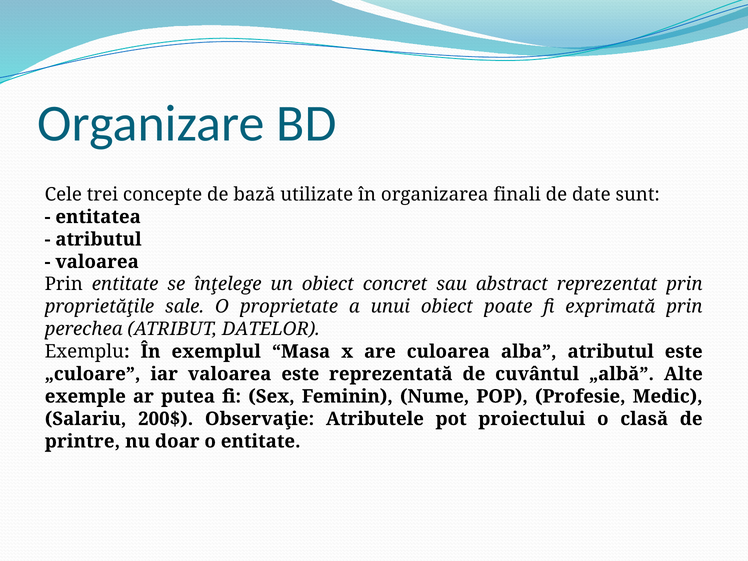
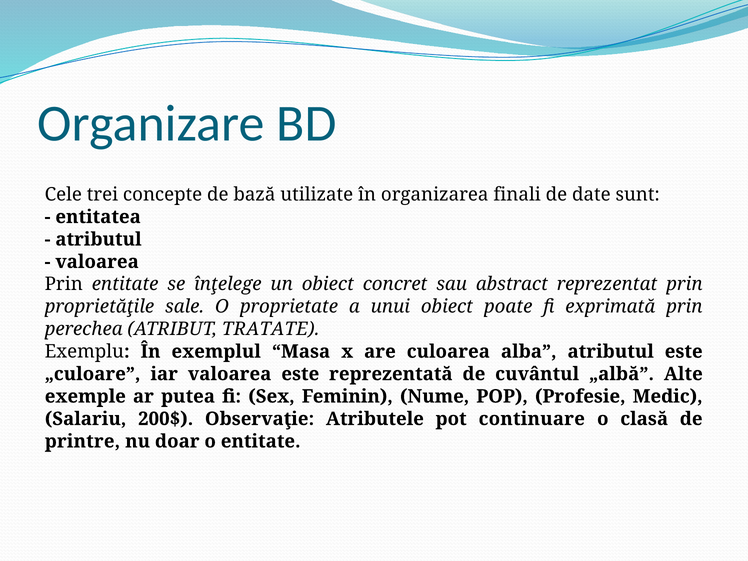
DATELOR: DATELOR -> TRATATE
proiectului: proiectului -> continuare
